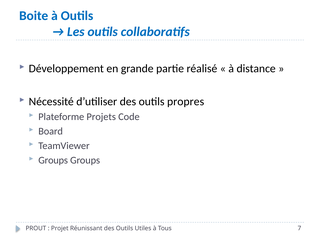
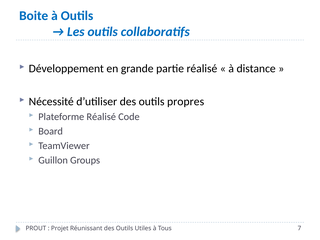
Plateforme Projets: Projets -> Réalisé
Groups at (53, 160): Groups -> Guillon
